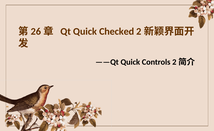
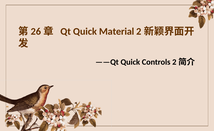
Checked: Checked -> Material
